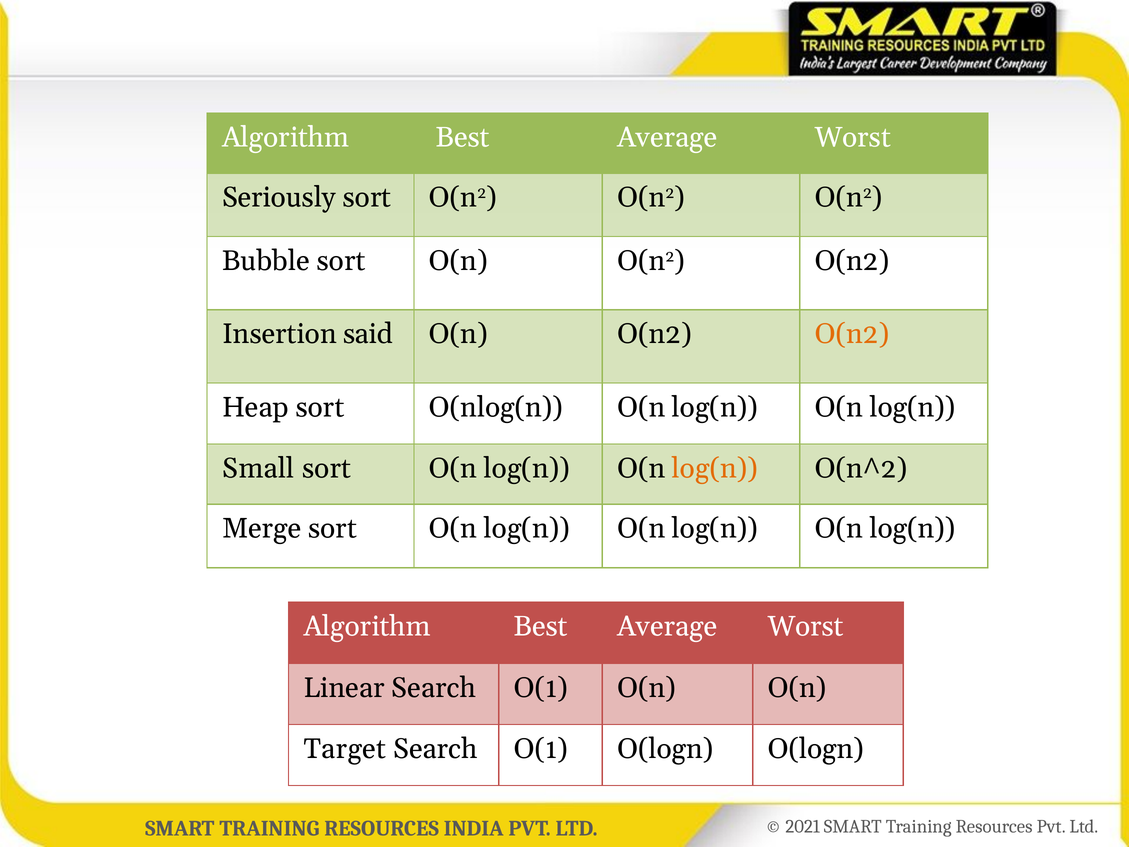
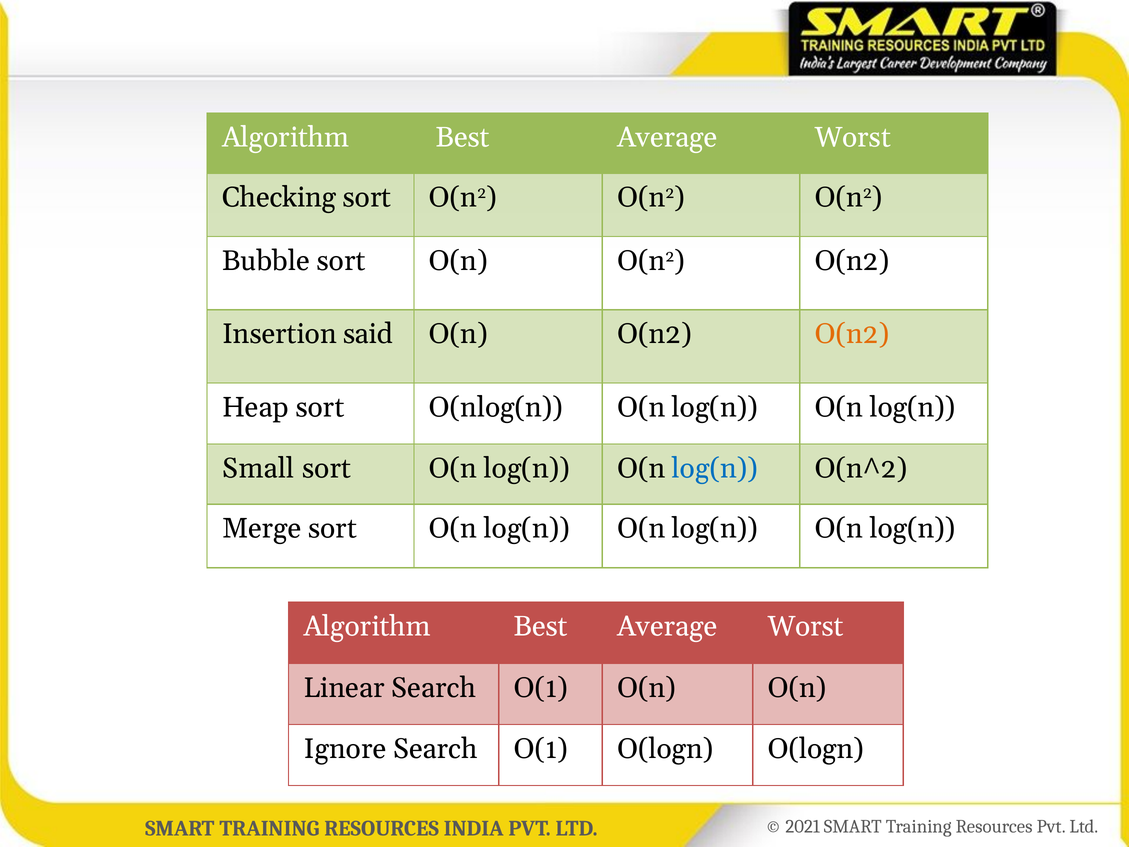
Seriously: Seriously -> Checking
log(n at (715, 468) colour: orange -> blue
Target: Target -> Ignore
